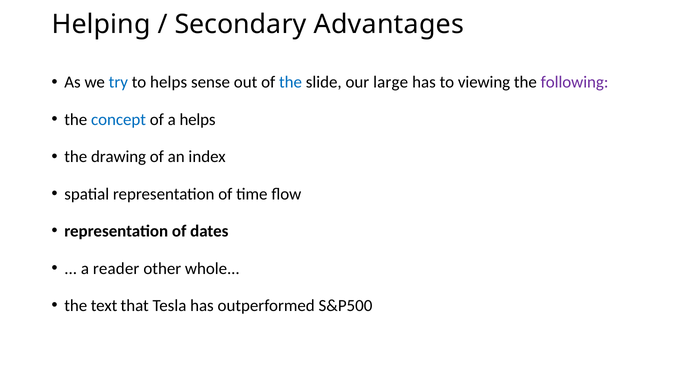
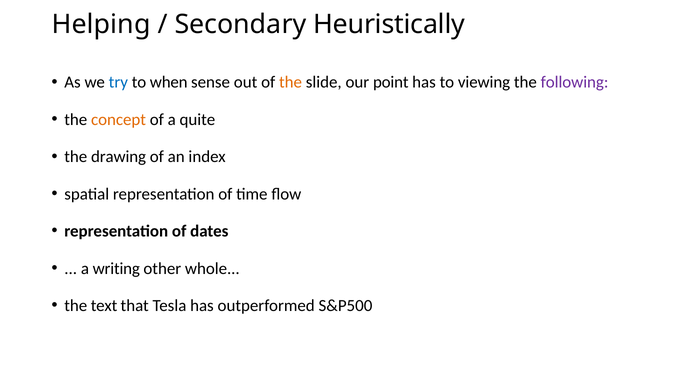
Advantages: Advantages -> Heuristically
to helps: helps -> when
the at (291, 82) colour: blue -> orange
large: large -> point
concept colour: blue -> orange
a helps: helps -> quite
reader: reader -> writing
